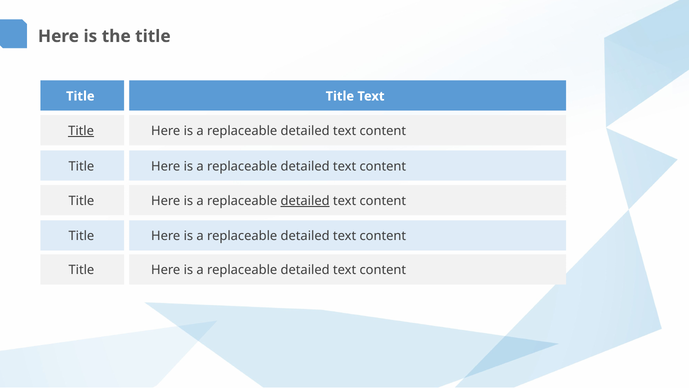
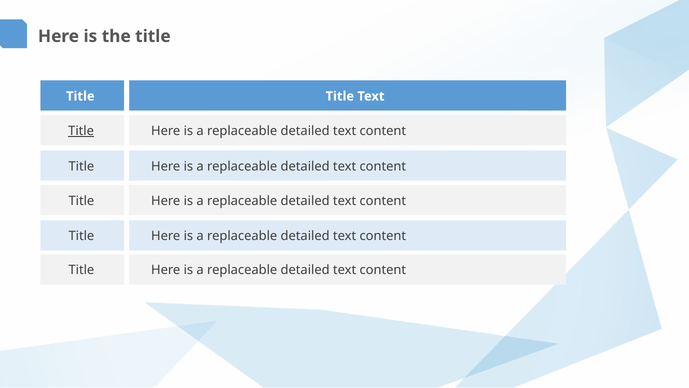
detailed at (305, 201) underline: present -> none
